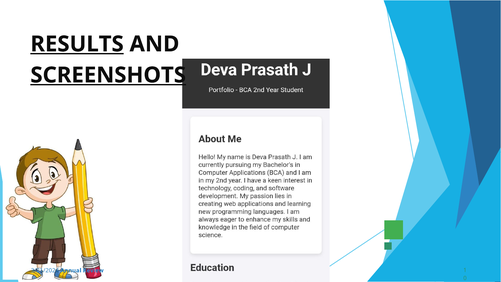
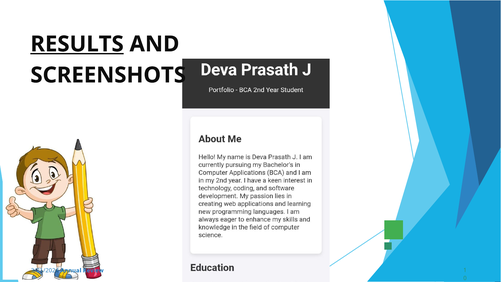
SCREENSHOTS underline: present -> none
